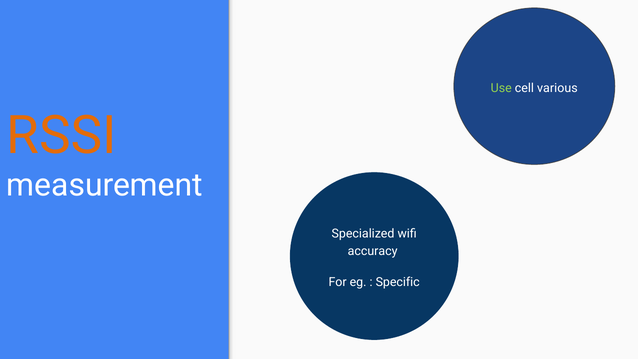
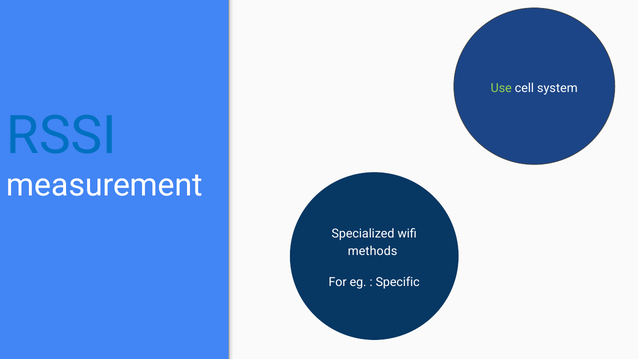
various: various -> system
RSSI colour: orange -> blue
accuracy: accuracy -> methods
